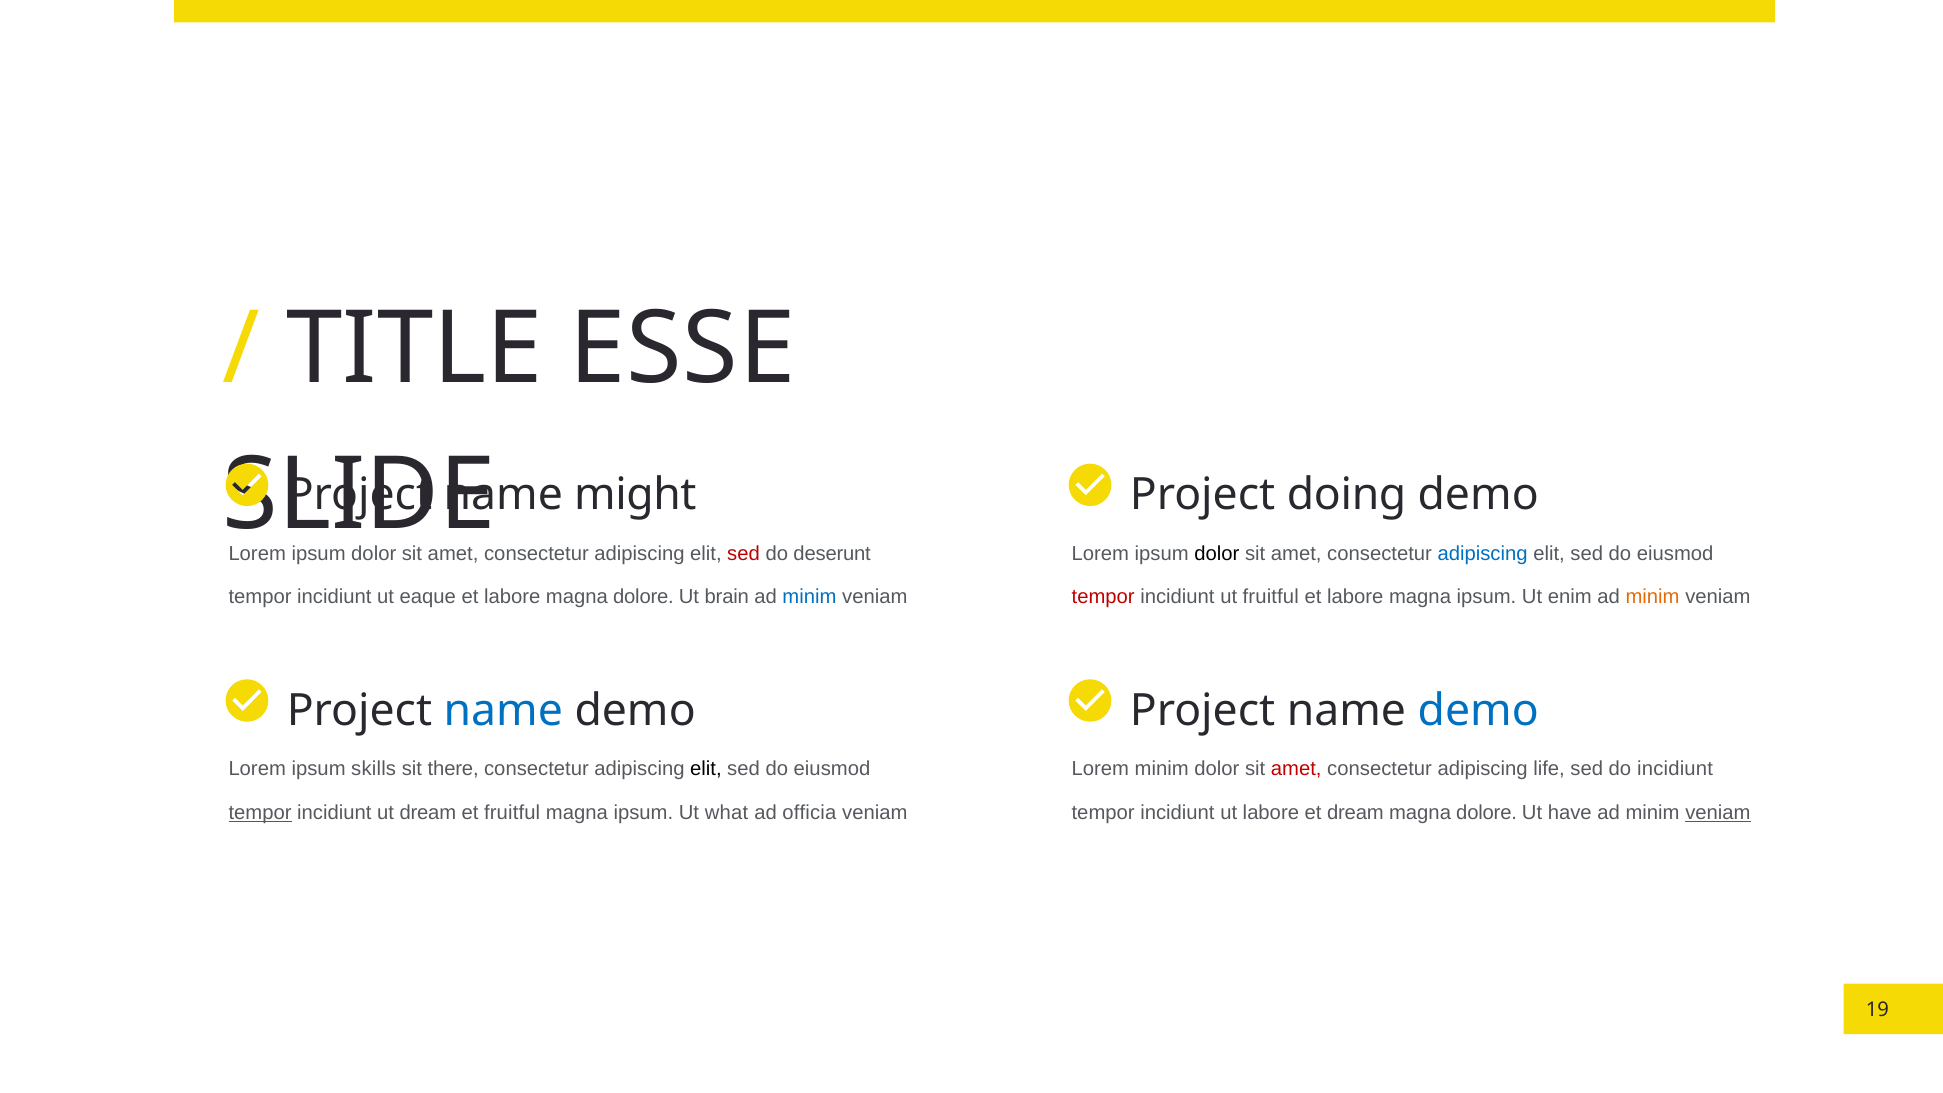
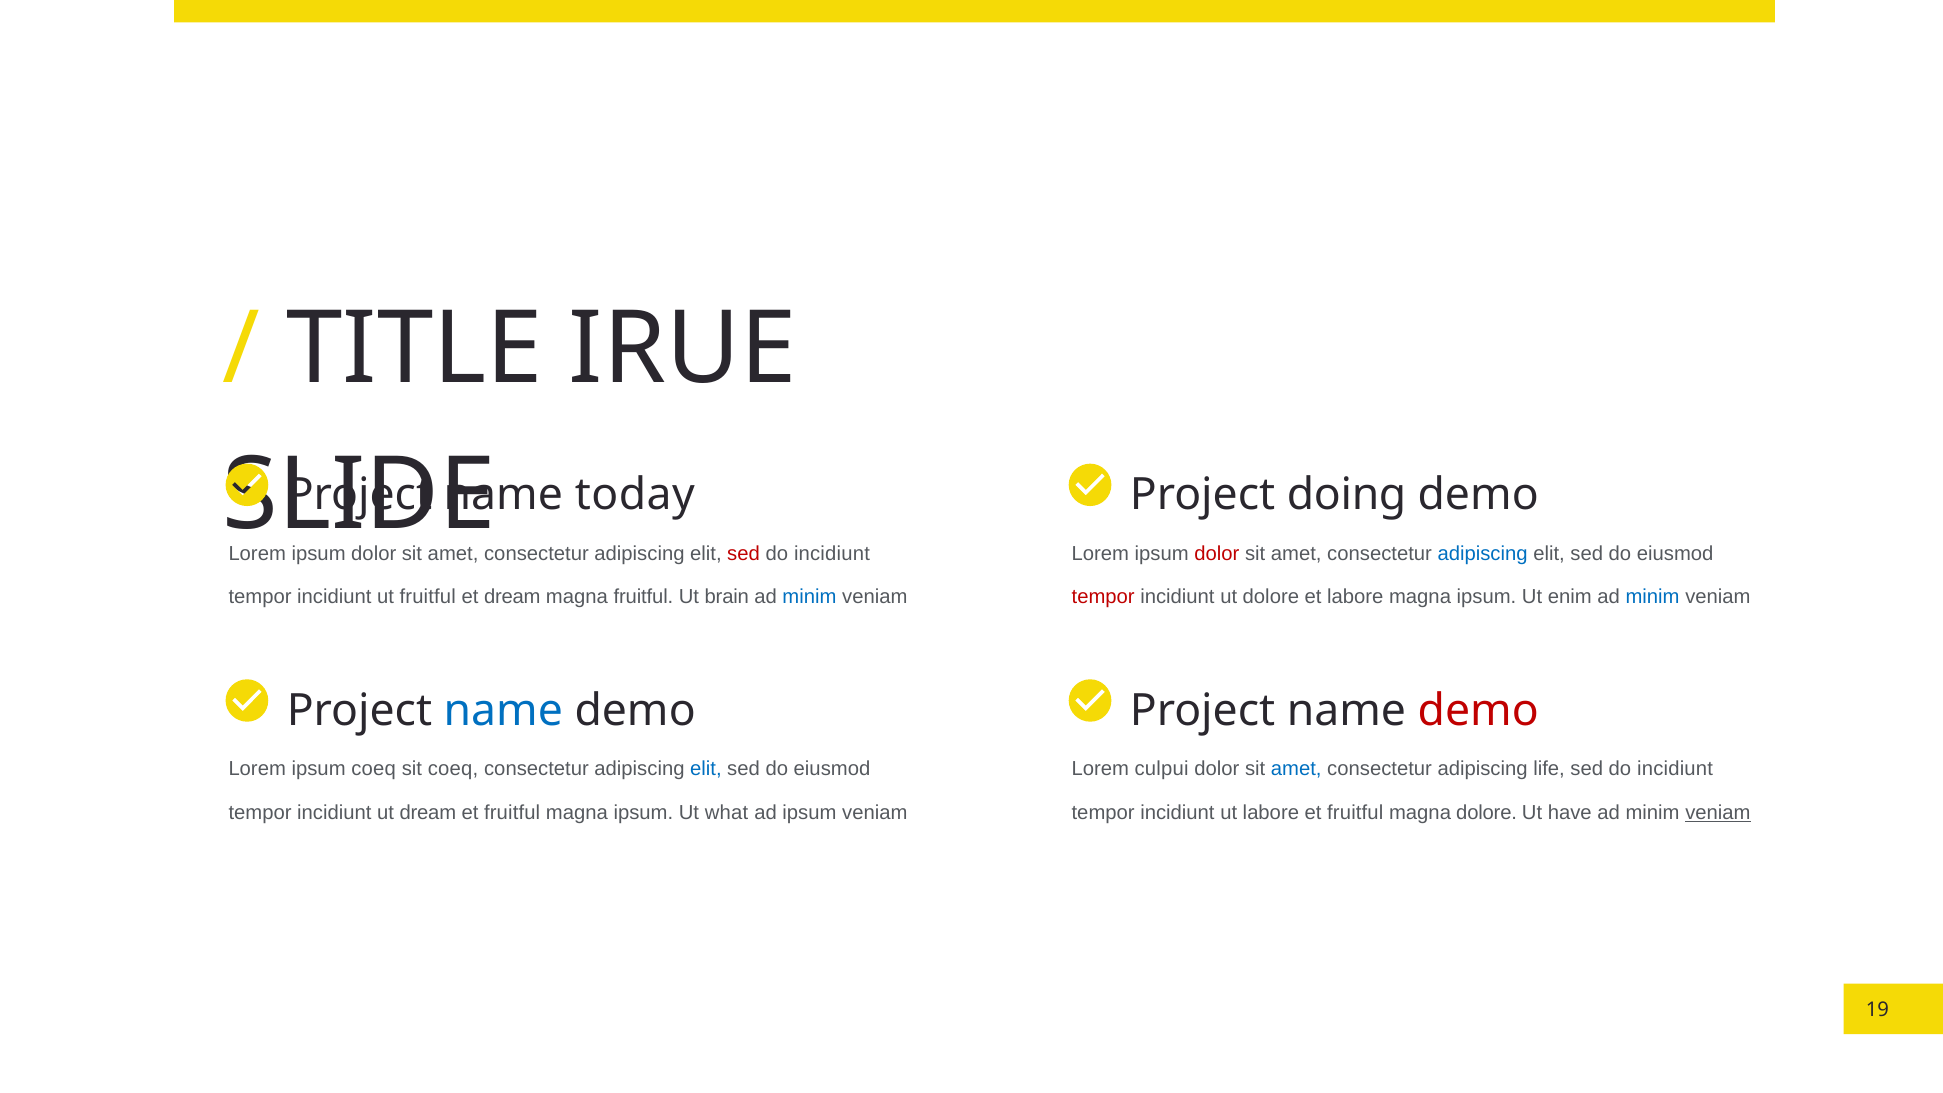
ESSE: ESSE -> IRUE
might: might -> today
deserunt at (832, 554): deserunt -> incidiunt
dolor at (1217, 554) colour: black -> red
ut eaque: eaque -> fruitful
labore at (512, 597): labore -> dream
dolore at (643, 597): dolore -> fruitful
ut fruitful: fruitful -> dolore
minim at (1653, 597) colour: orange -> blue
demo at (1478, 711) colour: blue -> red
ipsum skills: skills -> coeq
sit there: there -> coeq
elit at (706, 769) colour: black -> blue
Lorem minim: minim -> culpui
amet at (1296, 769) colour: red -> blue
tempor at (260, 813) underline: present -> none
ad officia: officia -> ipsum
labore et dream: dream -> fruitful
